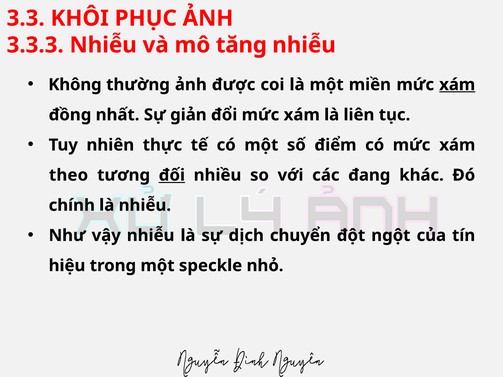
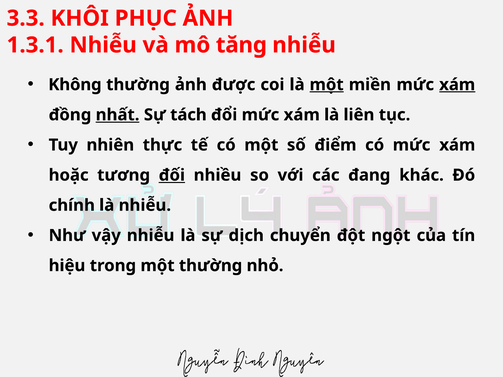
3.3.3: 3.3.3 -> 1.3.1
một at (327, 85) underline: none -> present
nhất underline: none -> present
giản: giản -> tách
theo: theo -> hoặc
một speckle: speckle -> thường
